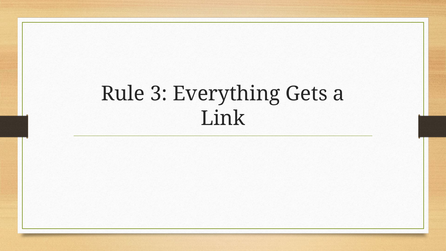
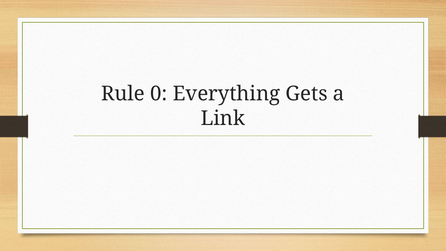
3: 3 -> 0
